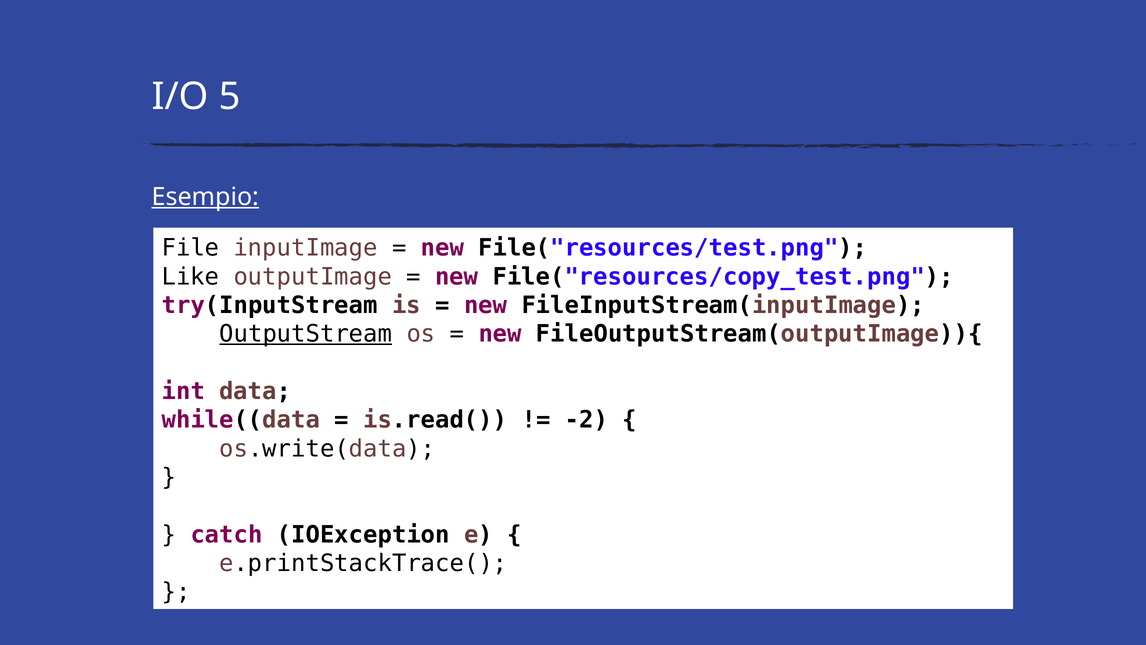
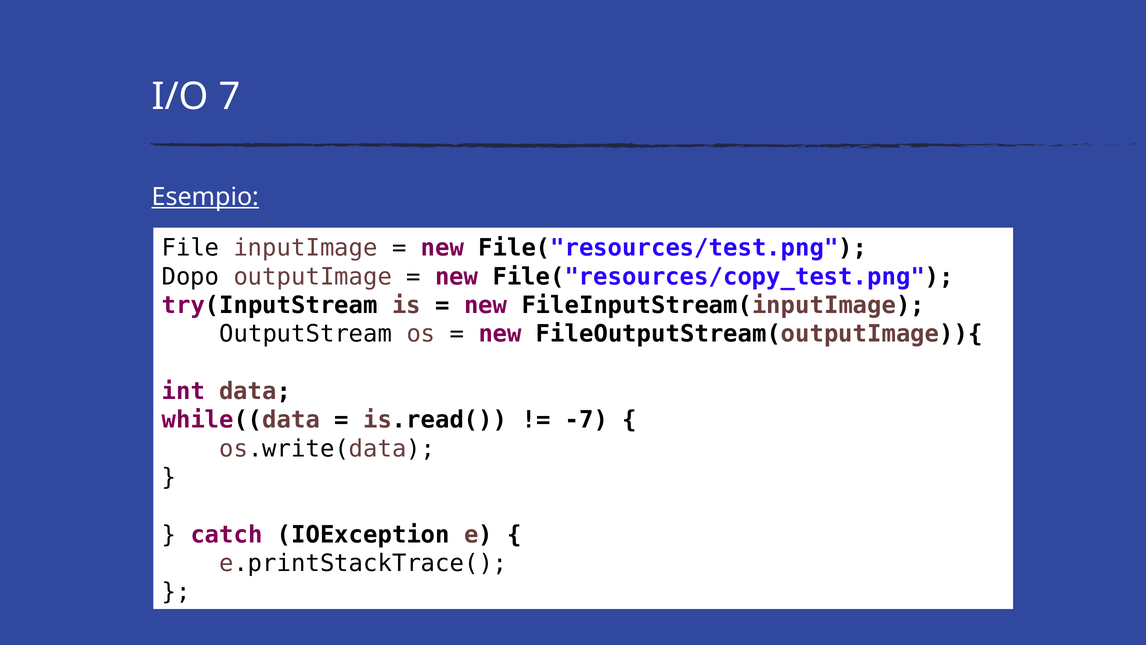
5: 5 -> 7
Like: Like -> Dopo
OutputStream underline: present -> none
-2: -2 -> -7
